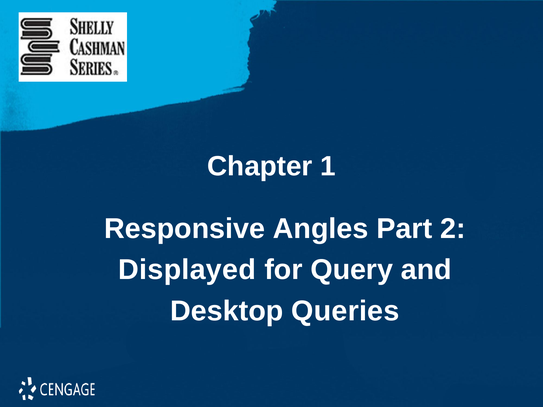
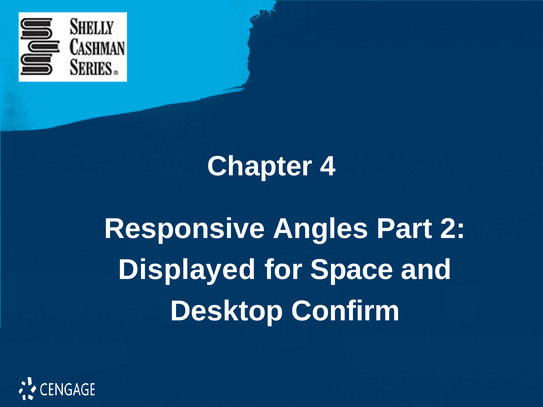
1: 1 -> 4
Query: Query -> Space
Queries: Queries -> Confirm
